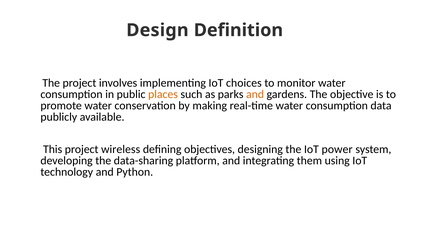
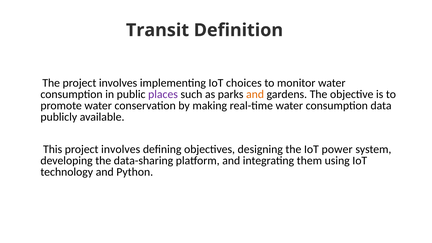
Design: Design -> Transit
places colour: orange -> purple
This project wireless: wireless -> involves
